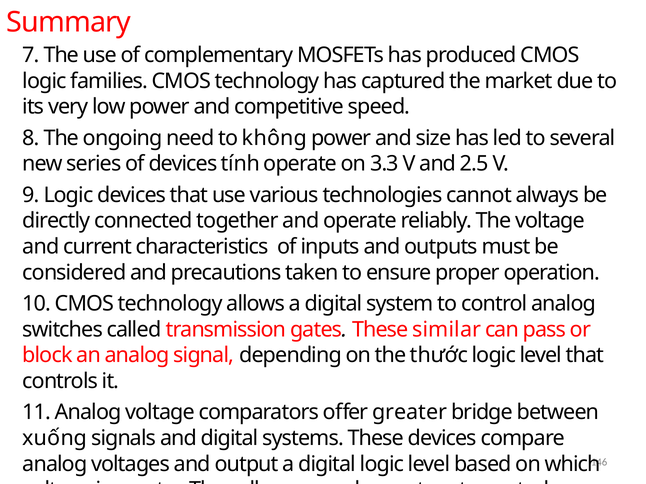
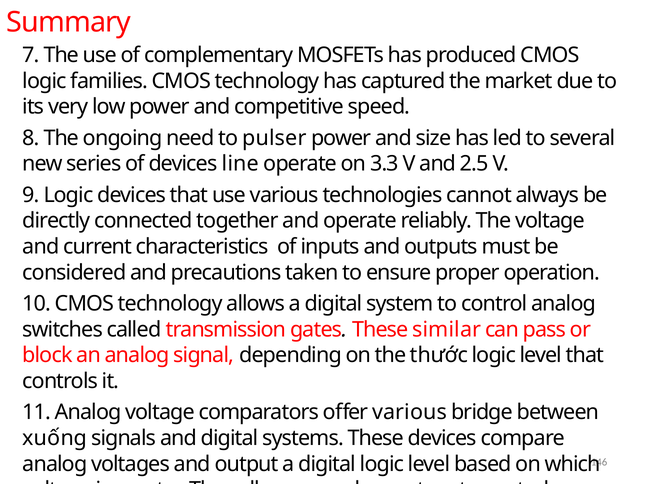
không: không -> pulser
tính: tính -> line
offer greater: greater -> various
